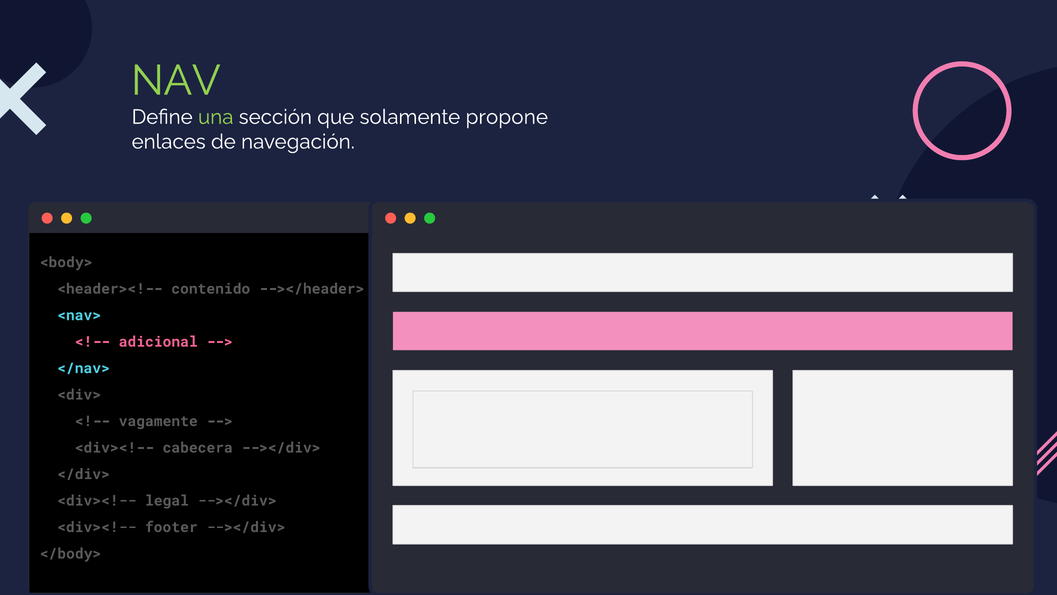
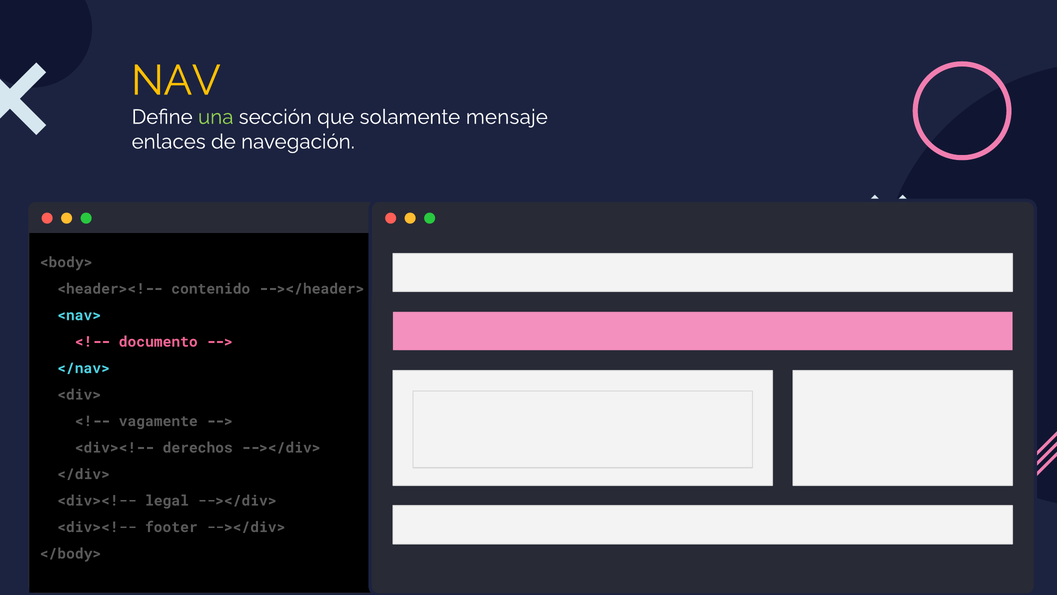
NAV colour: light green -> yellow
propone: propone -> mensaje
adicional: adicional -> documento
cabecera: cabecera -> derechos
